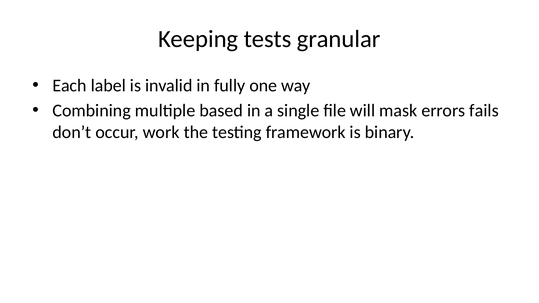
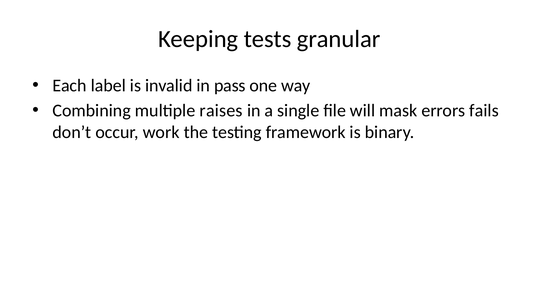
fully: fully -> pass
based: based -> raises
